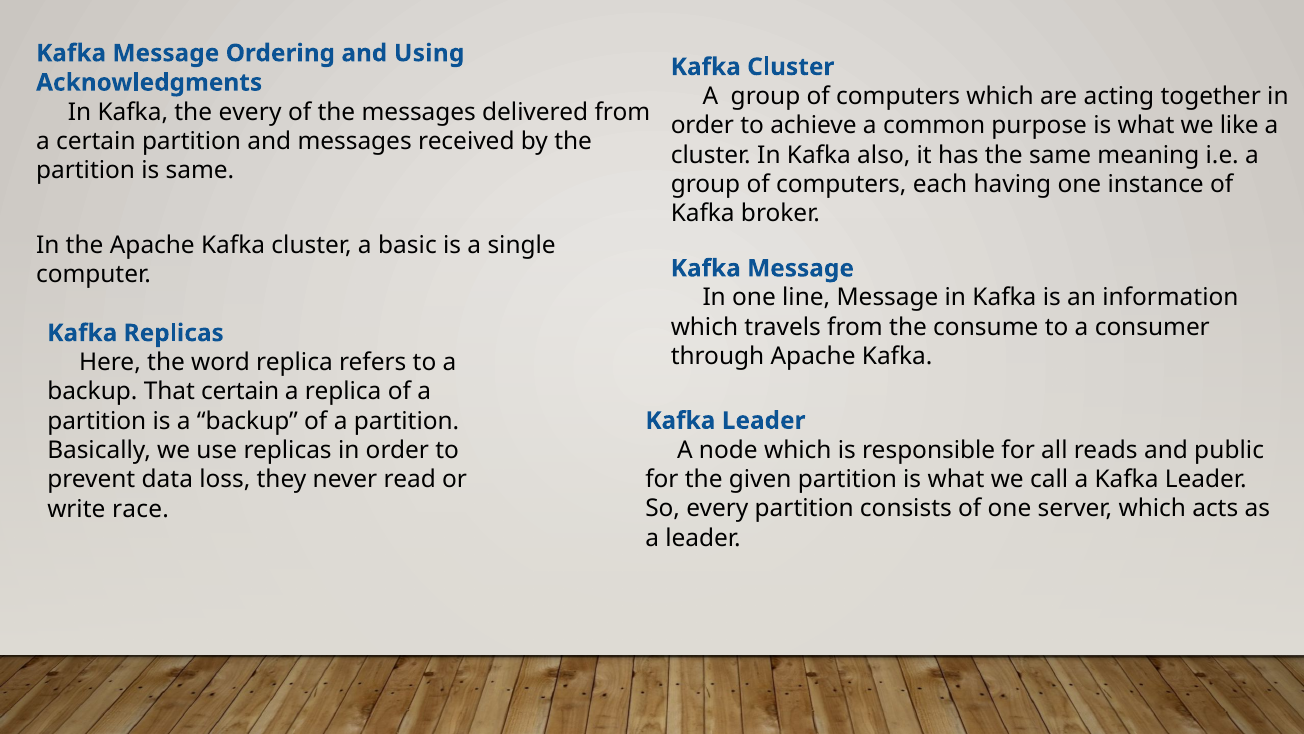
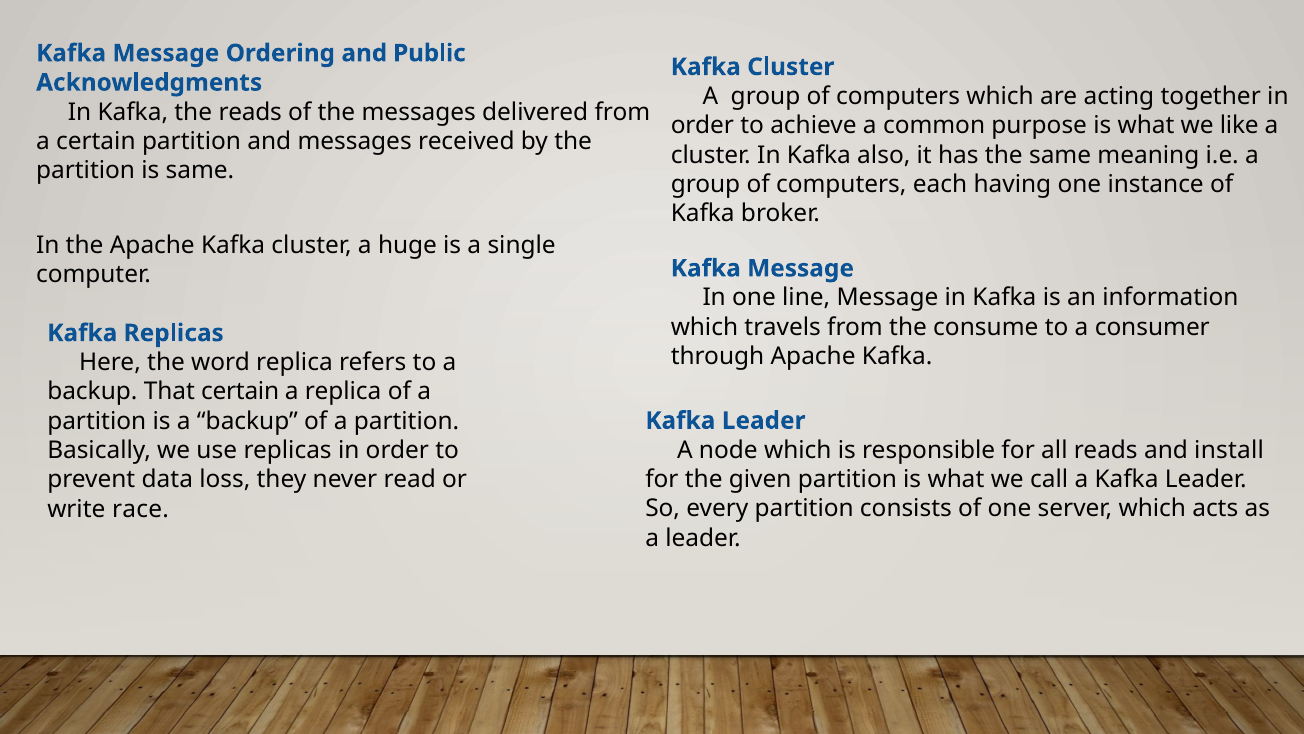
Using: Using -> Public
the every: every -> reads
basic: basic -> huge
public: public -> install
